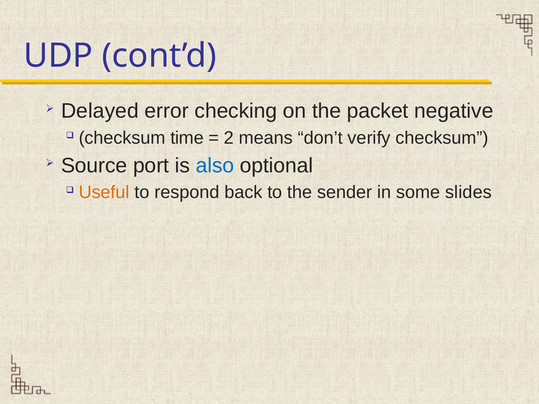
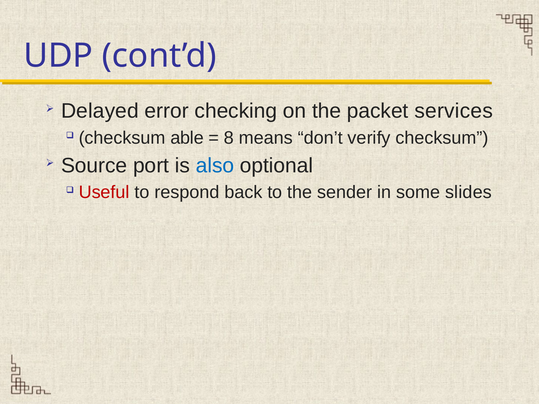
negative: negative -> services
time: time -> able
2: 2 -> 8
Useful colour: orange -> red
